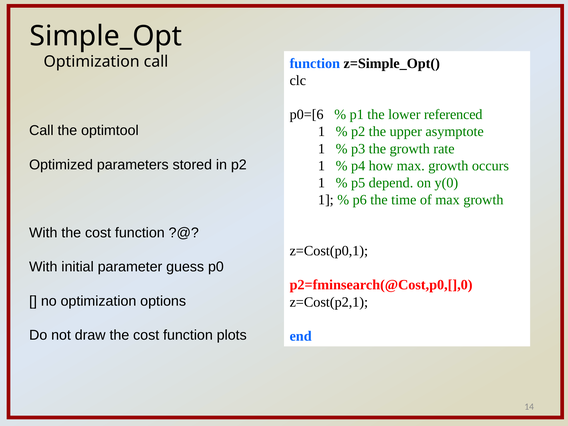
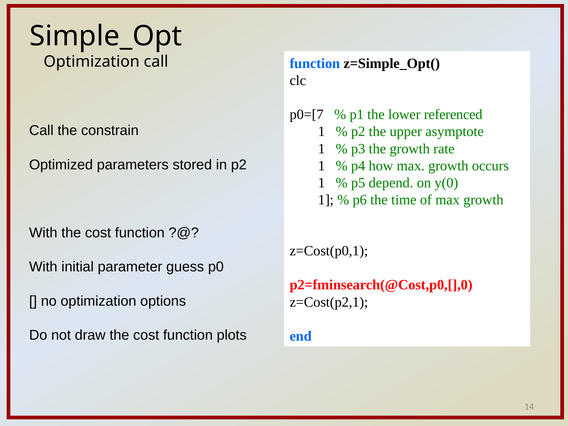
p0=[6: p0=[6 -> p0=[7
optimtool: optimtool -> constrain
